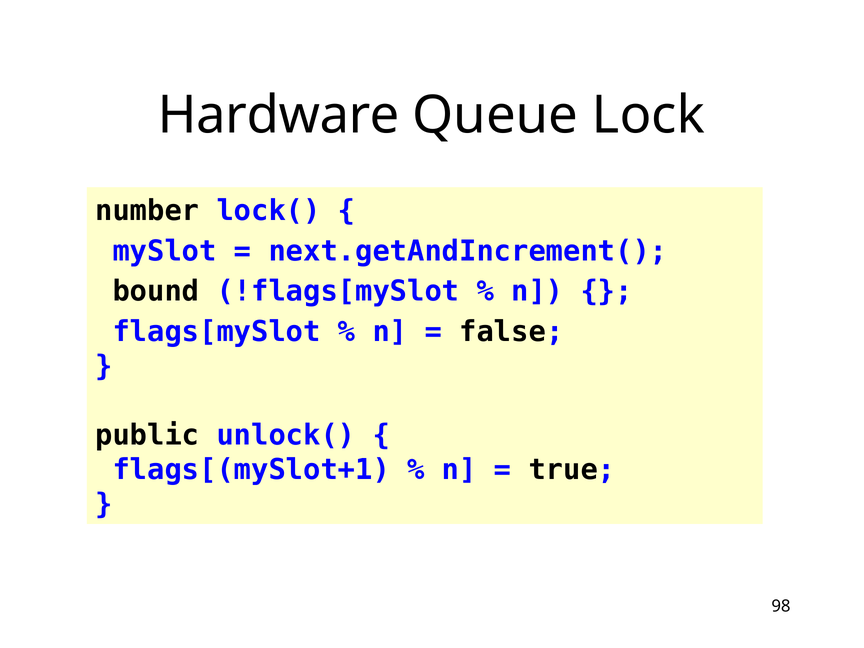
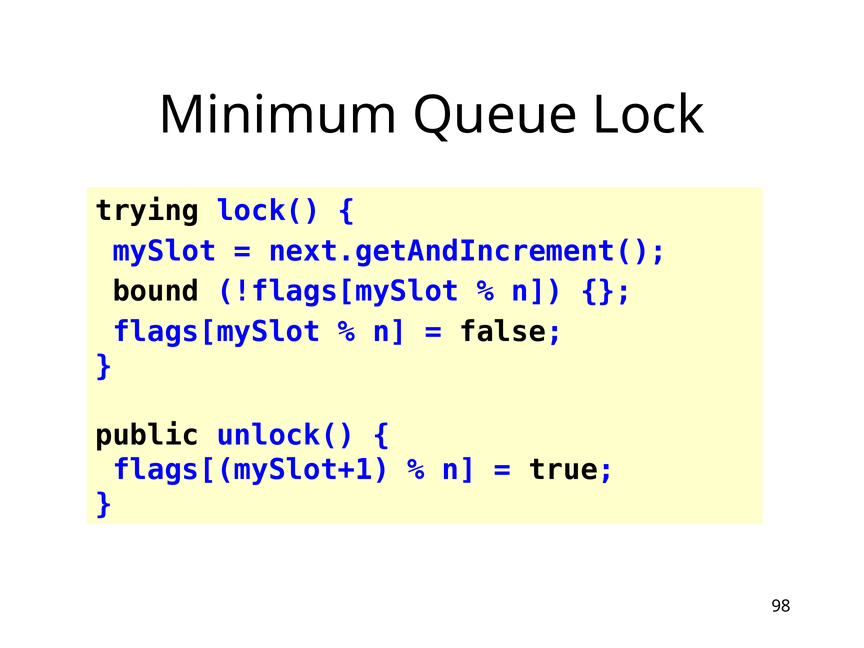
Hardware: Hardware -> Minimum
number: number -> trying
